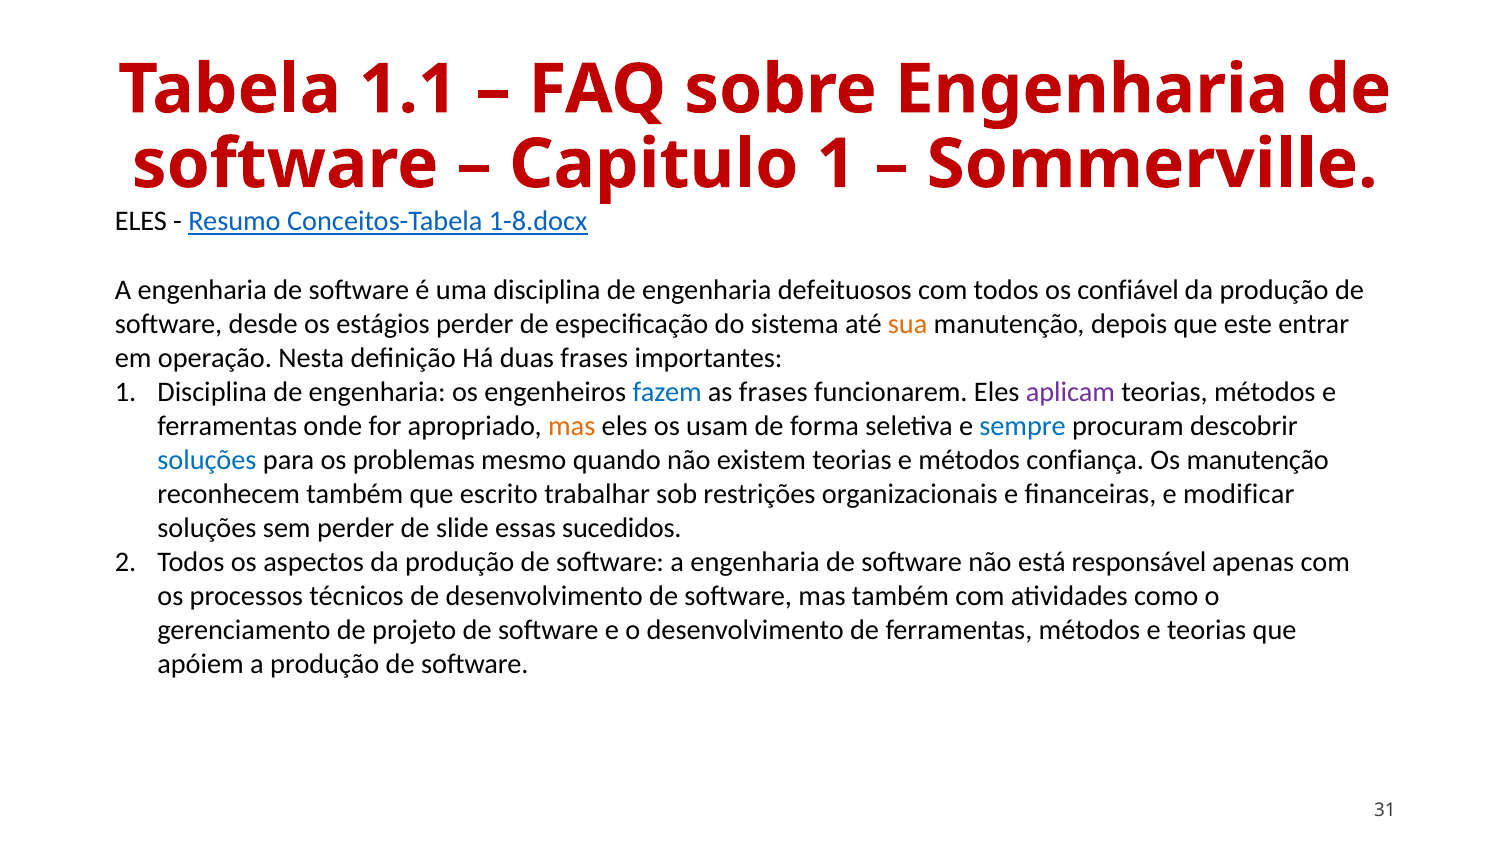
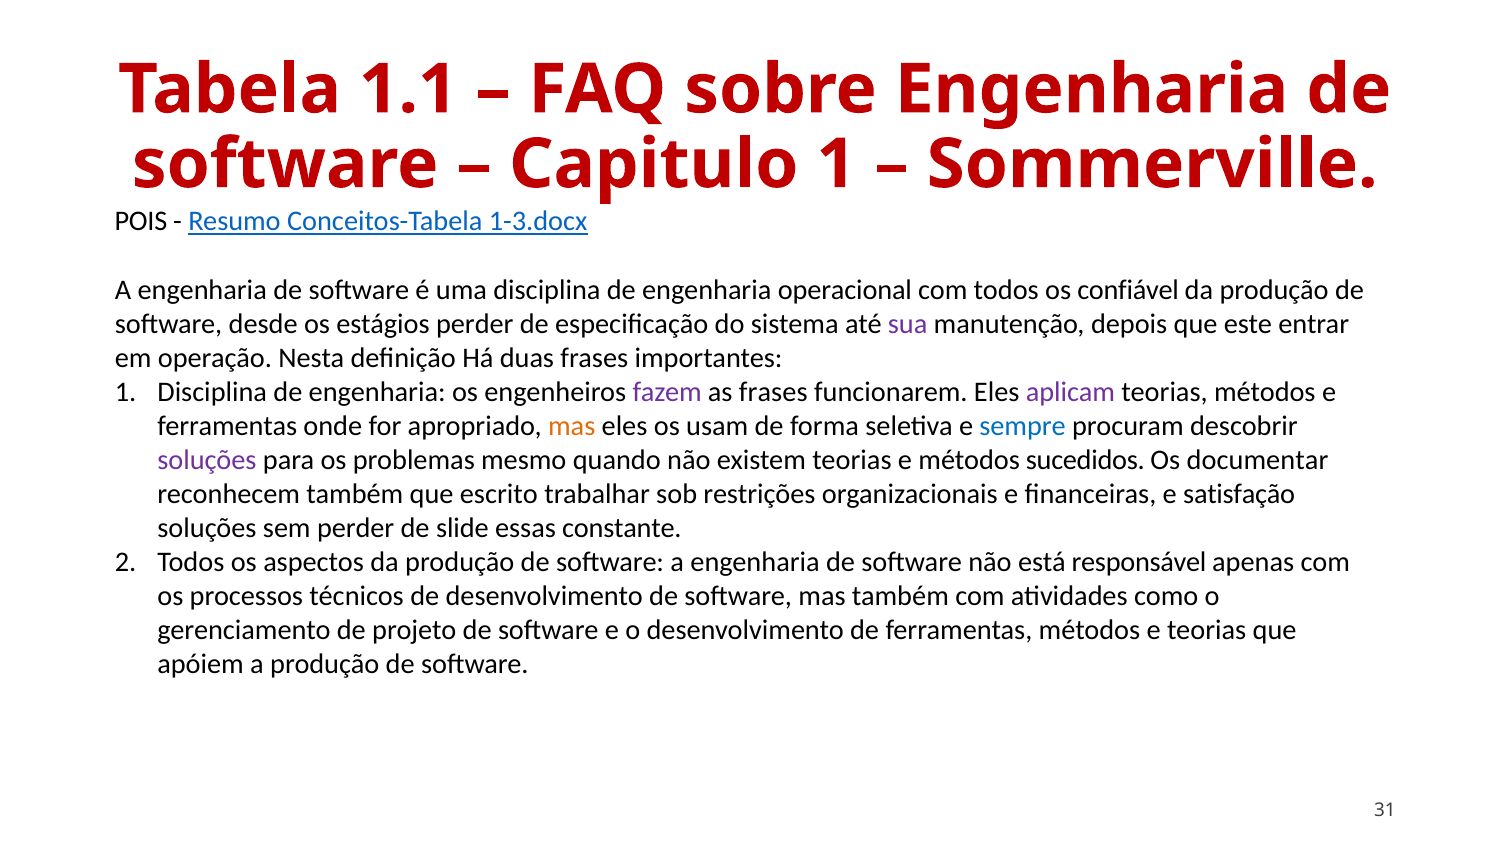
ELES at (141, 222): ELES -> POIS
1-8.docx: 1-8.docx -> 1-3.docx
defeituosos: defeituosos -> operacional
sua colour: orange -> purple
fazem colour: blue -> purple
soluções at (207, 460) colour: blue -> purple
confiança: confiança -> sucedidos
Os manutenção: manutenção -> documentar
modificar: modificar -> satisfação
sucedidos: sucedidos -> constante
